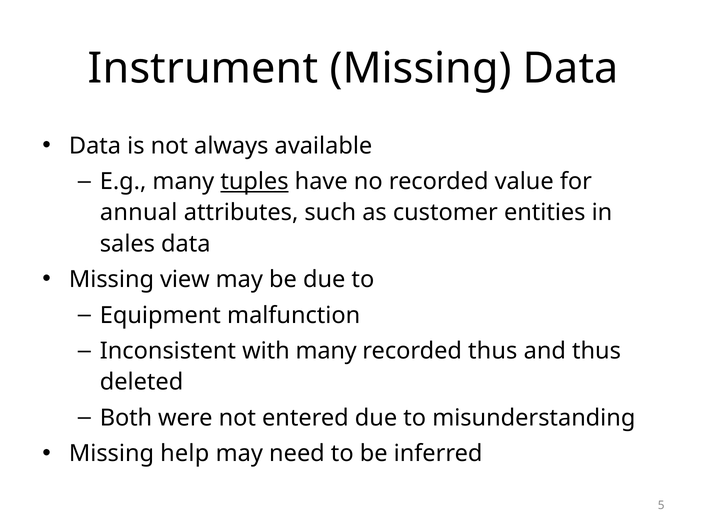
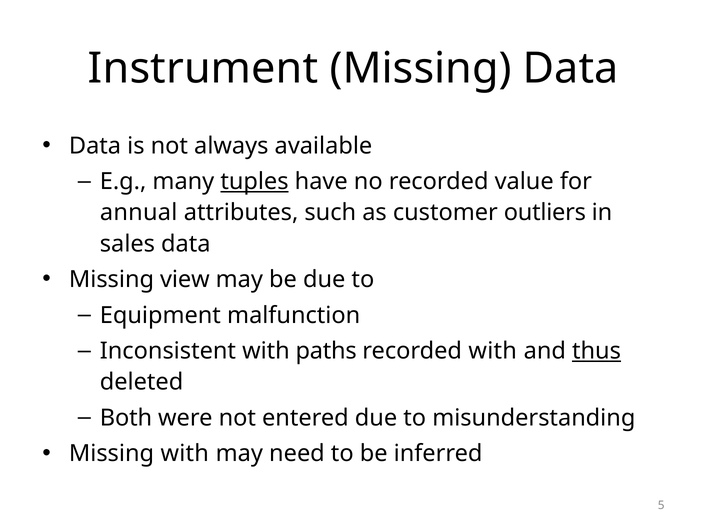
entities: entities -> outliers
with many: many -> paths
recorded thus: thus -> with
thus at (596, 351) underline: none -> present
Missing help: help -> with
